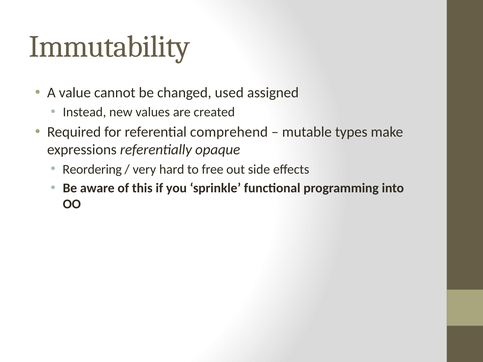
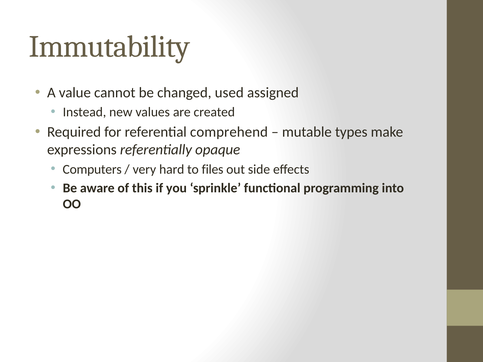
Reordering: Reordering -> Computers
free: free -> files
